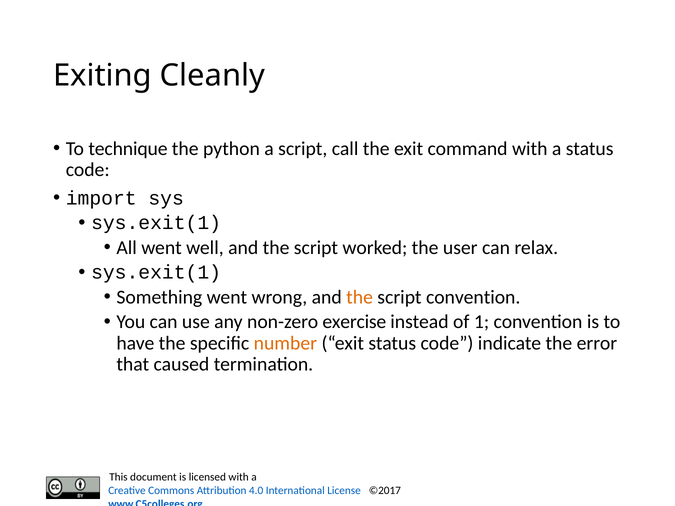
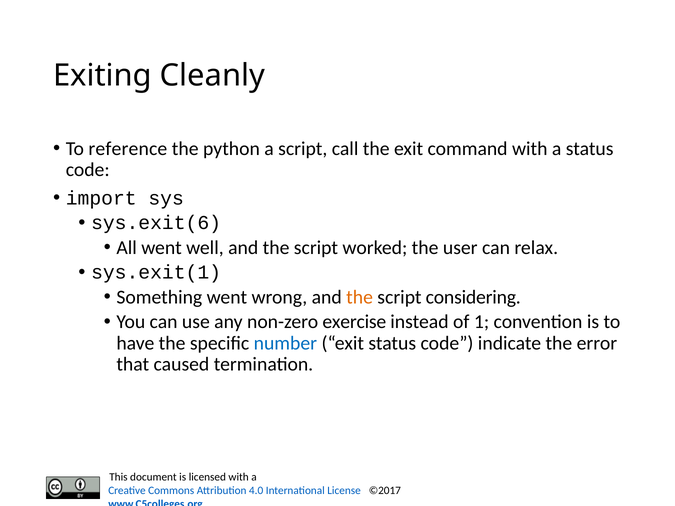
technique: technique -> reference
sys.exit(1 at (156, 223): sys.exit(1 -> sys.exit(6
script convention: convention -> considering
number colour: orange -> blue
